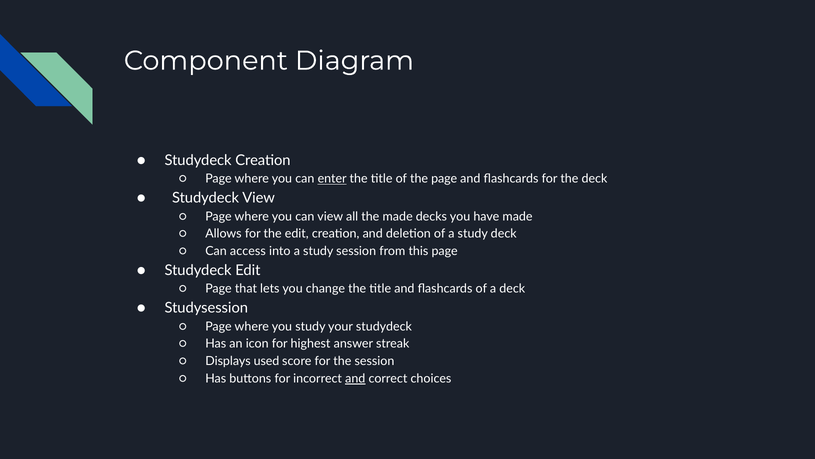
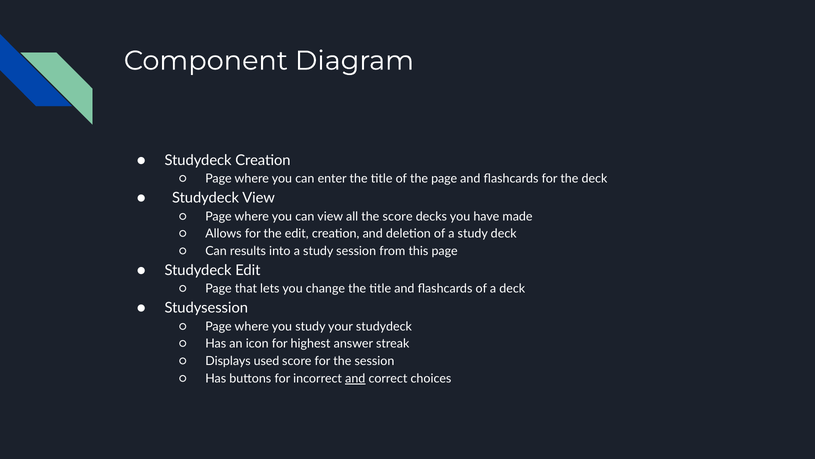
enter underline: present -> none
the made: made -> score
access: access -> results
